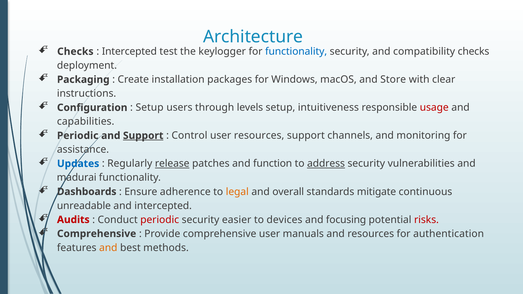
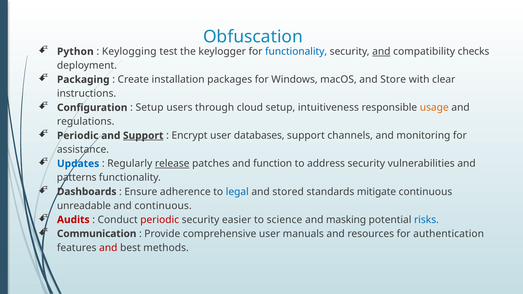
Architecture: Architecture -> Obfuscation
Checks at (75, 52): Checks -> Python
Intercepted at (129, 52): Intercepted -> Keylogging
and at (381, 52) underline: none -> present
levels: levels -> cloud
usage colour: red -> orange
capabilities: capabilities -> regulations
Control: Control -> Encrypt
user resources: resources -> databases
address underline: present -> none
madurai: madurai -> patterns
legal colour: orange -> blue
overall: overall -> stored
and intercepted: intercepted -> continuous
devices: devices -> science
focusing: focusing -> masking
risks colour: red -> blue
Comprehensive at (97, 234): Comprehensive -> Communication
and at (108, 248) colour: orange -> red
